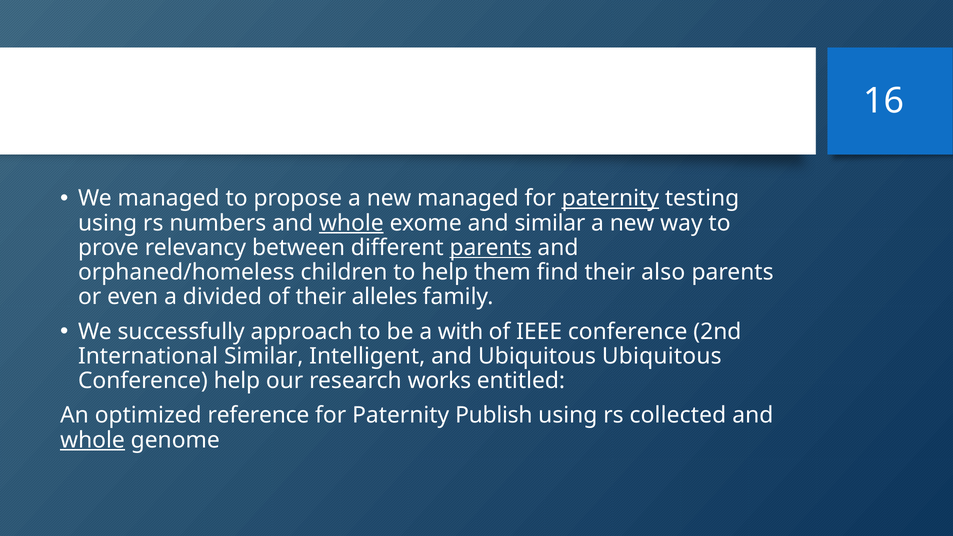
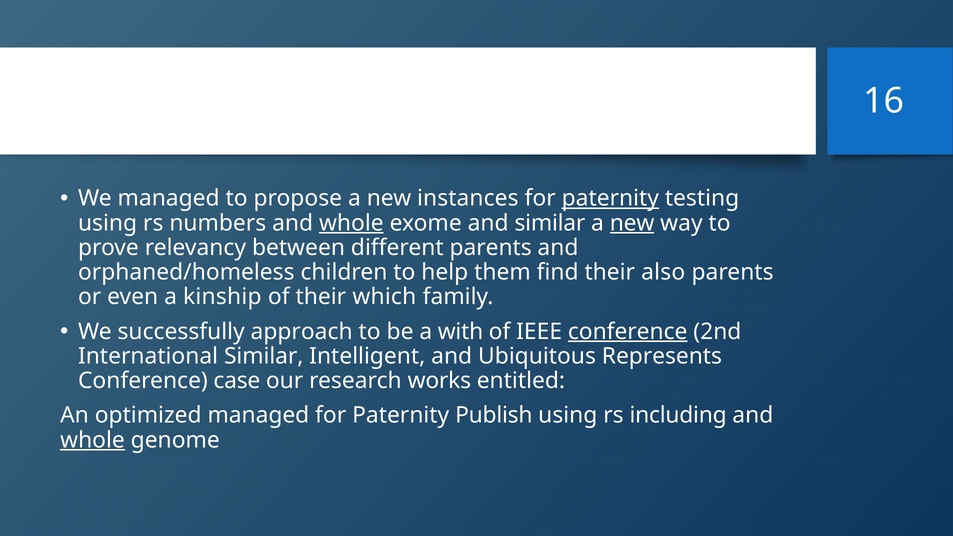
new managed: managed -> instances
new at (632, 223) underline: none -> present
parents at (491, 248) underline: present -> none
divided: divided -> kinship
alleles: alleles -> which
conference at (628, 332) underline: none -> present
Ubiquitous Ubiquitous: Ubiquitous -> Represents
Conference help: help -> case
optimized reference: reference -> managed
collected: collected -> including
